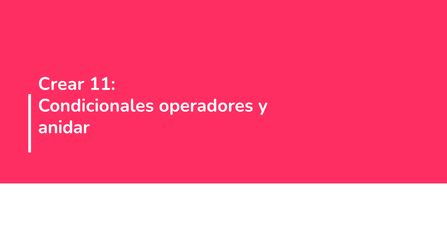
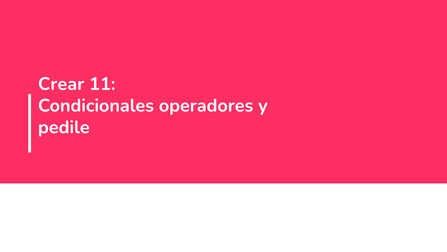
anidar: anidar -> pedile
